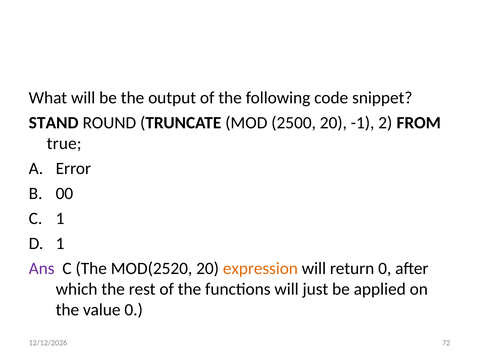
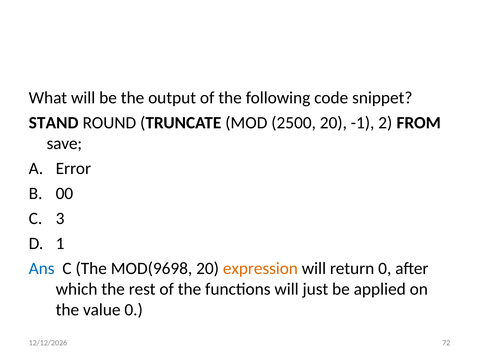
true: true -> save
C 1: 1 -> 3
Ans colour: purple -> blue
MOD(2520: MOD(2520 -> MOD(9698
